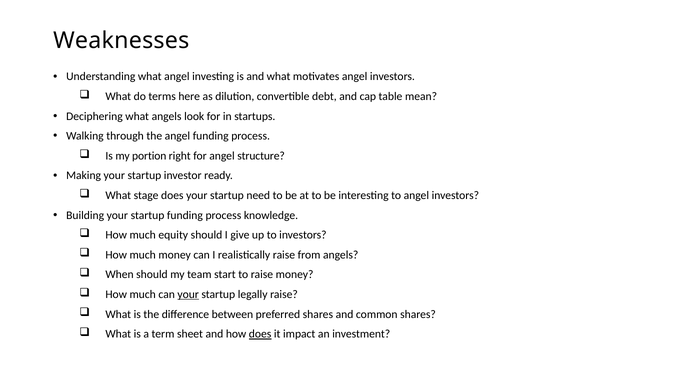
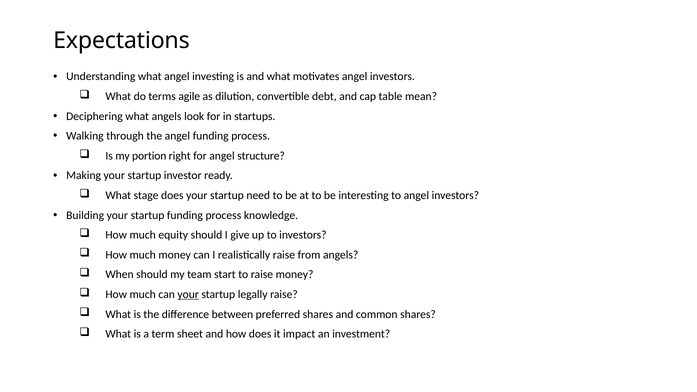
Weaknesses: Weaknesses -> Expectations
here: here -> agile
does at (260, 334) underline: present -> none
